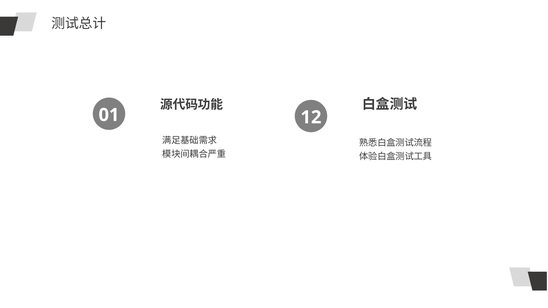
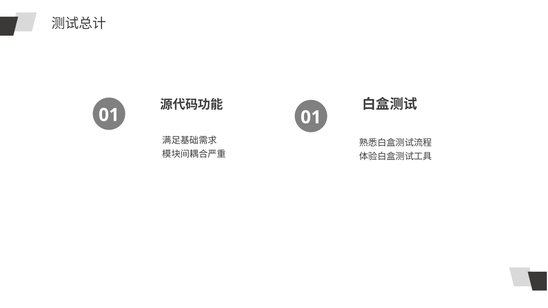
01 12: 12 -> 01
